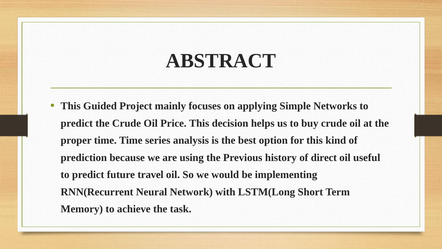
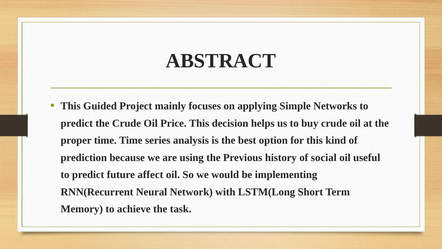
direct: direct -> social
travel: travel -> affect
